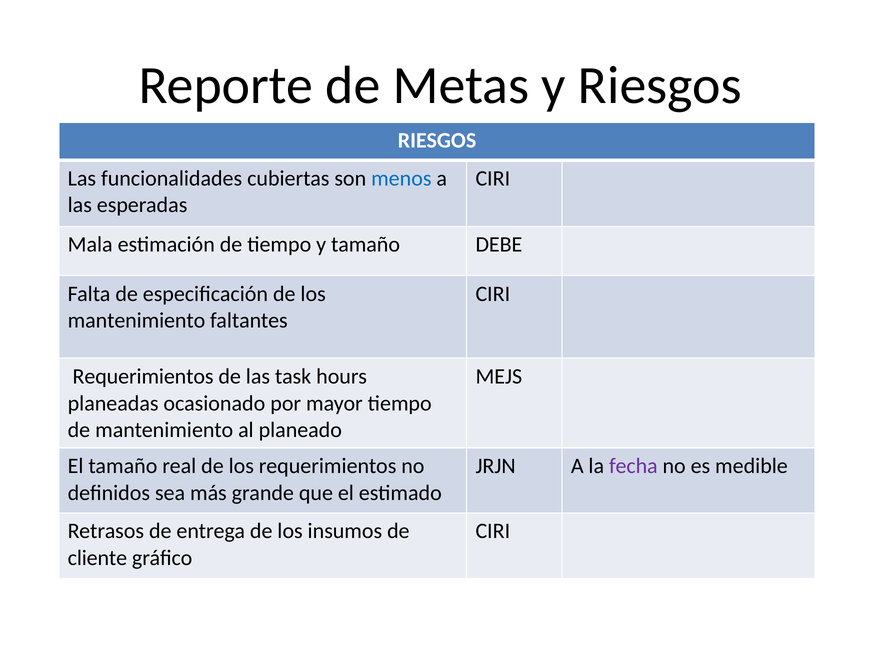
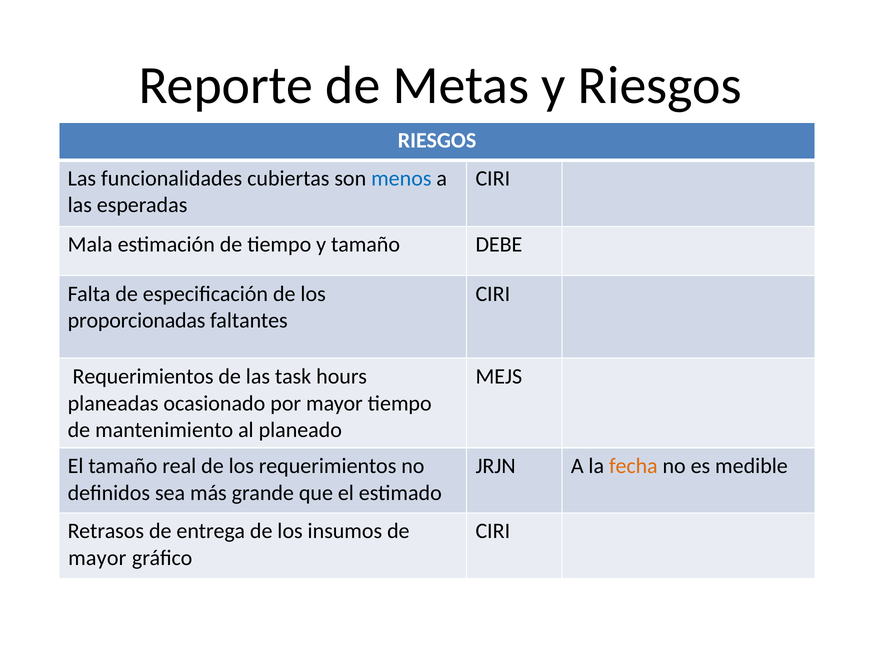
mantenimiento at (137, 321): mantenimiento -> proporcionadas
fecha colour: purple -> orange
cliente at (97, 558): cliente -> mayor
